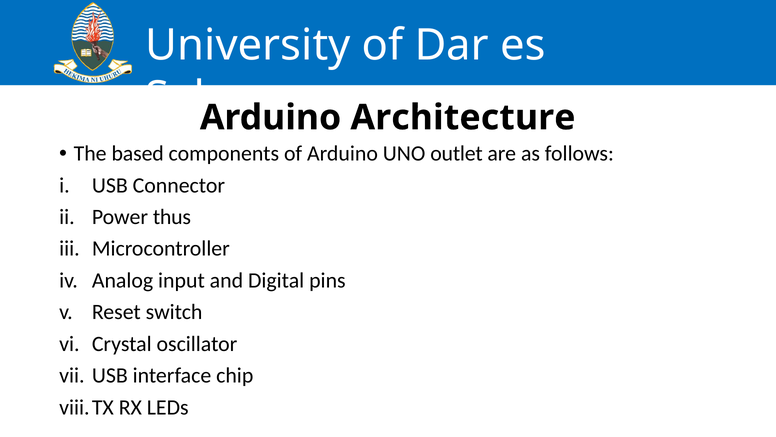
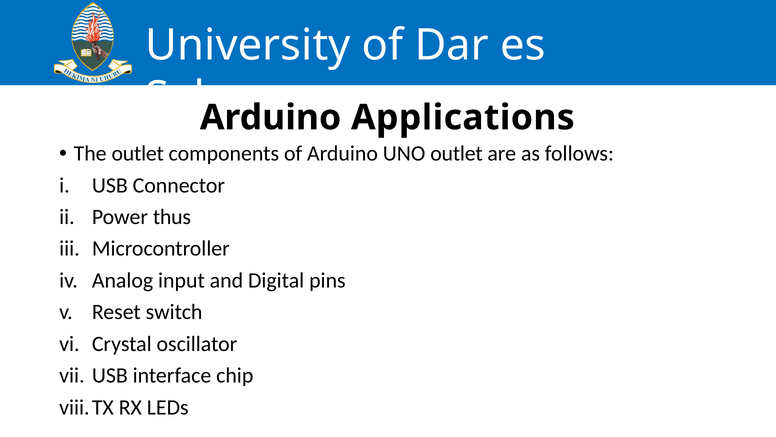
Architecture: Architecture -> Applications
The based: based -> outlet
